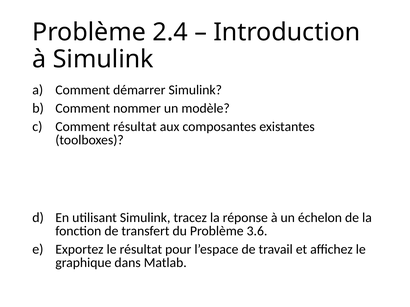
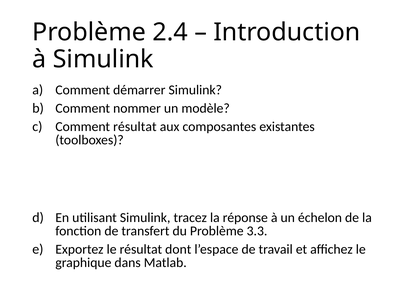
3.6: 3.6 -> 3.3
pour: pour -> dont
